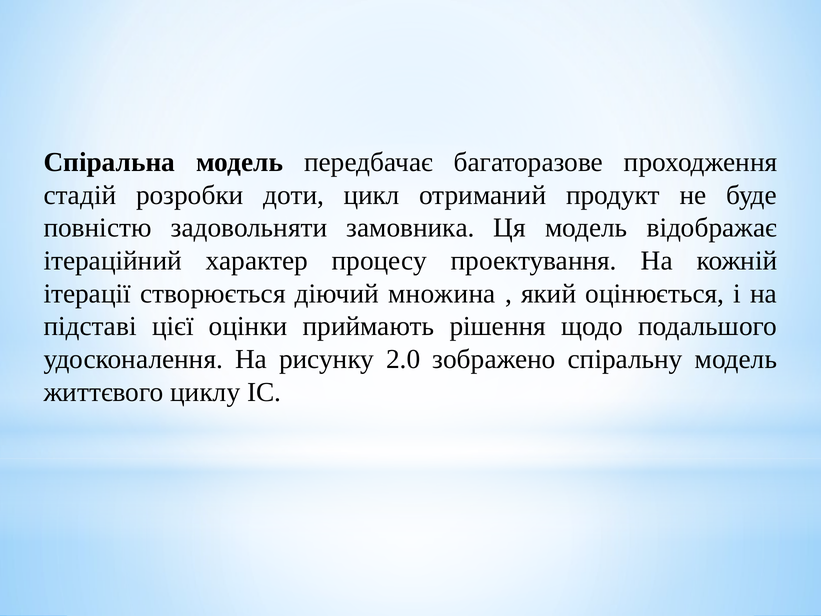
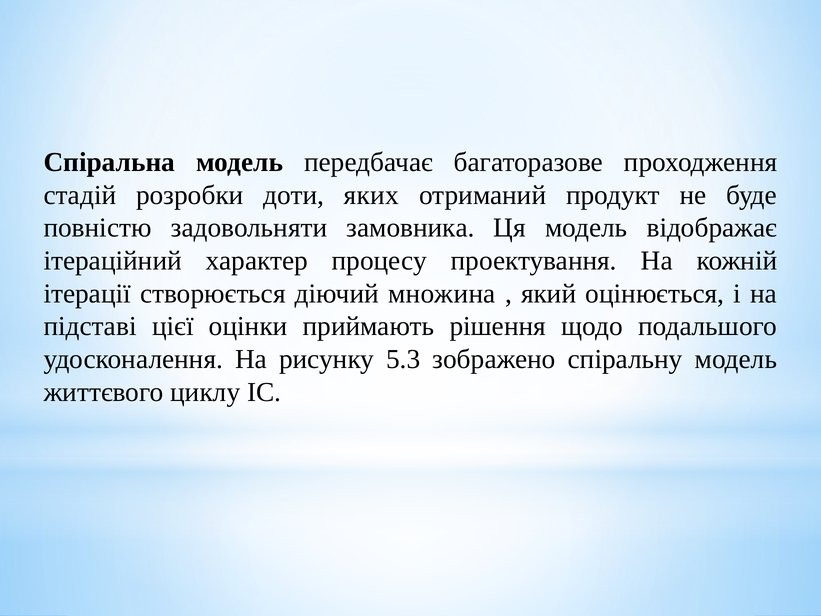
цикл: цикл -> яких
2.0: 2.0 -> 5.3
